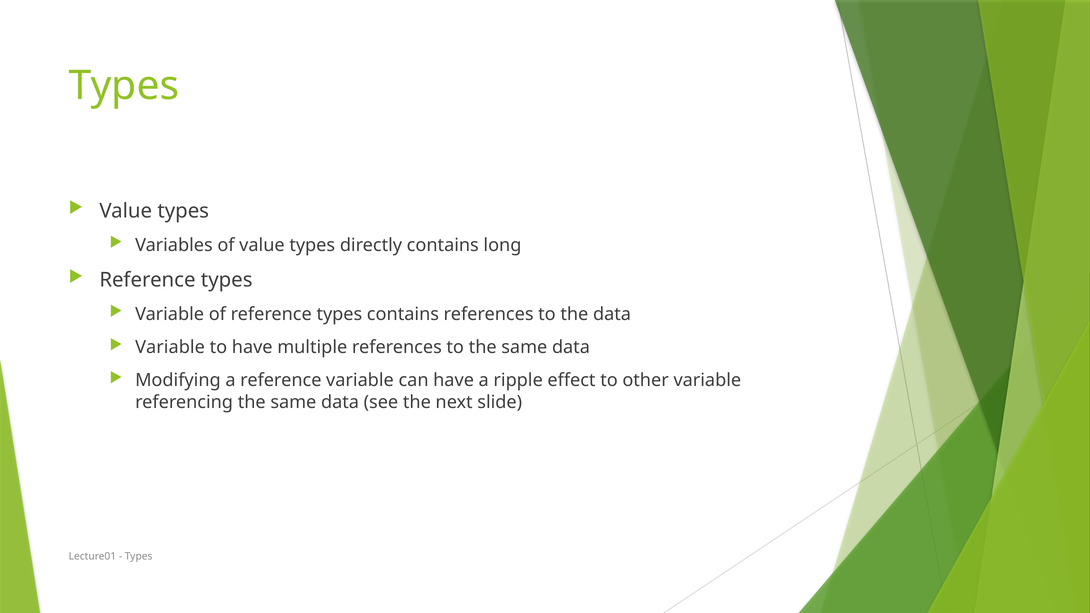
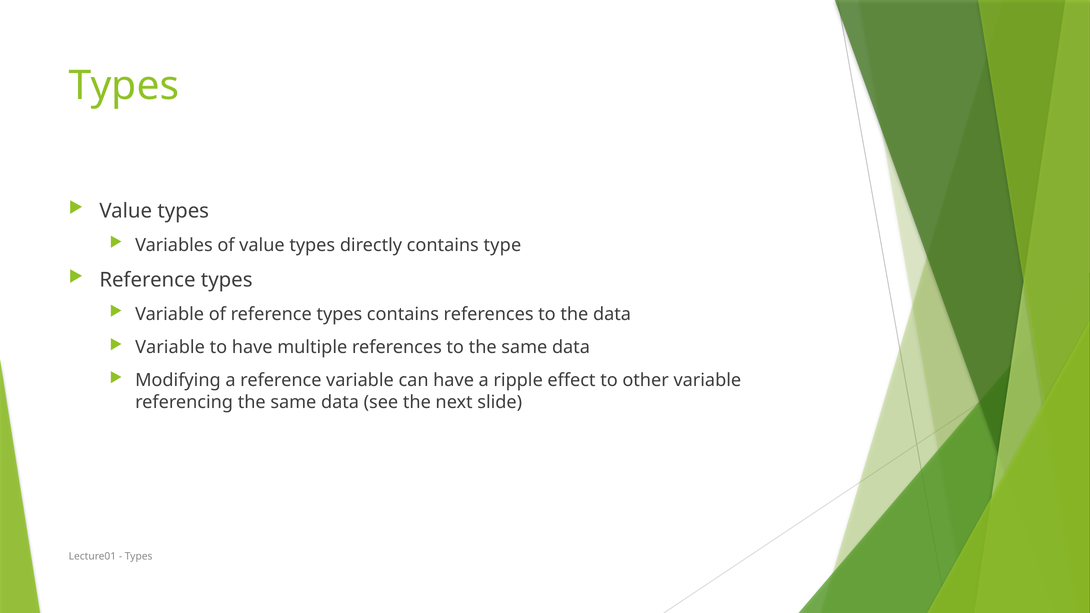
long: long -> type
